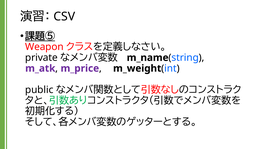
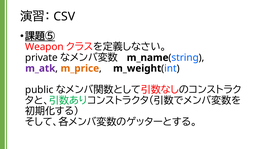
m_price colour: purple -> orange
